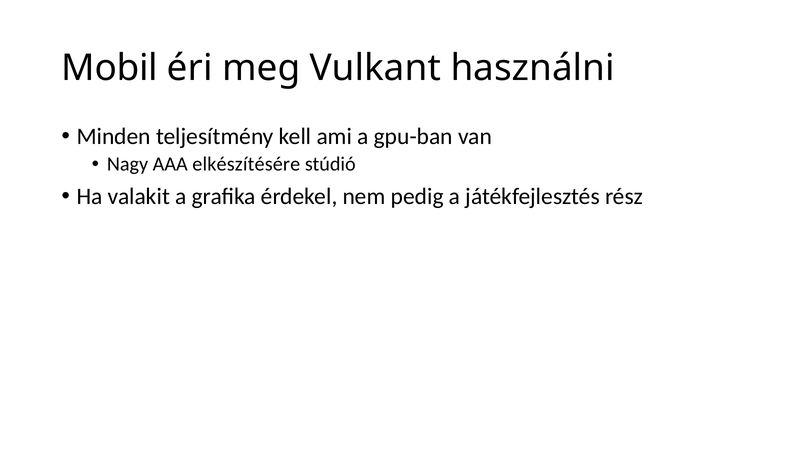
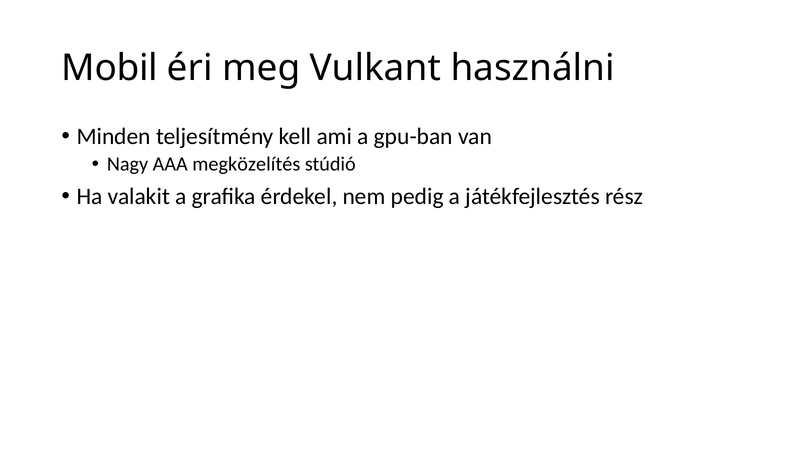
elkészítésére: elkészítésére -> megközelítés
